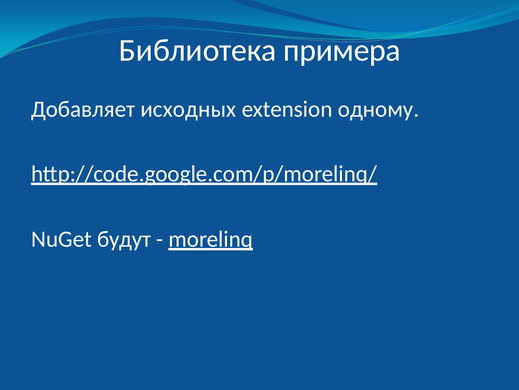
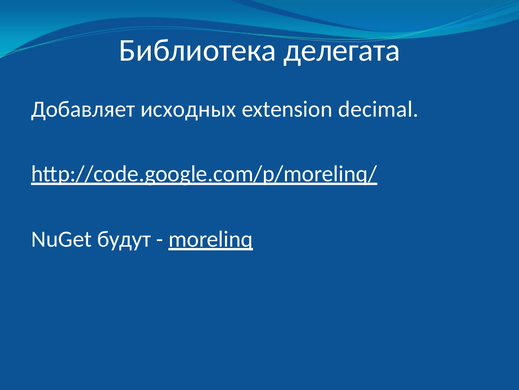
примера: примера -> делегата
одному: одному -> decimal
